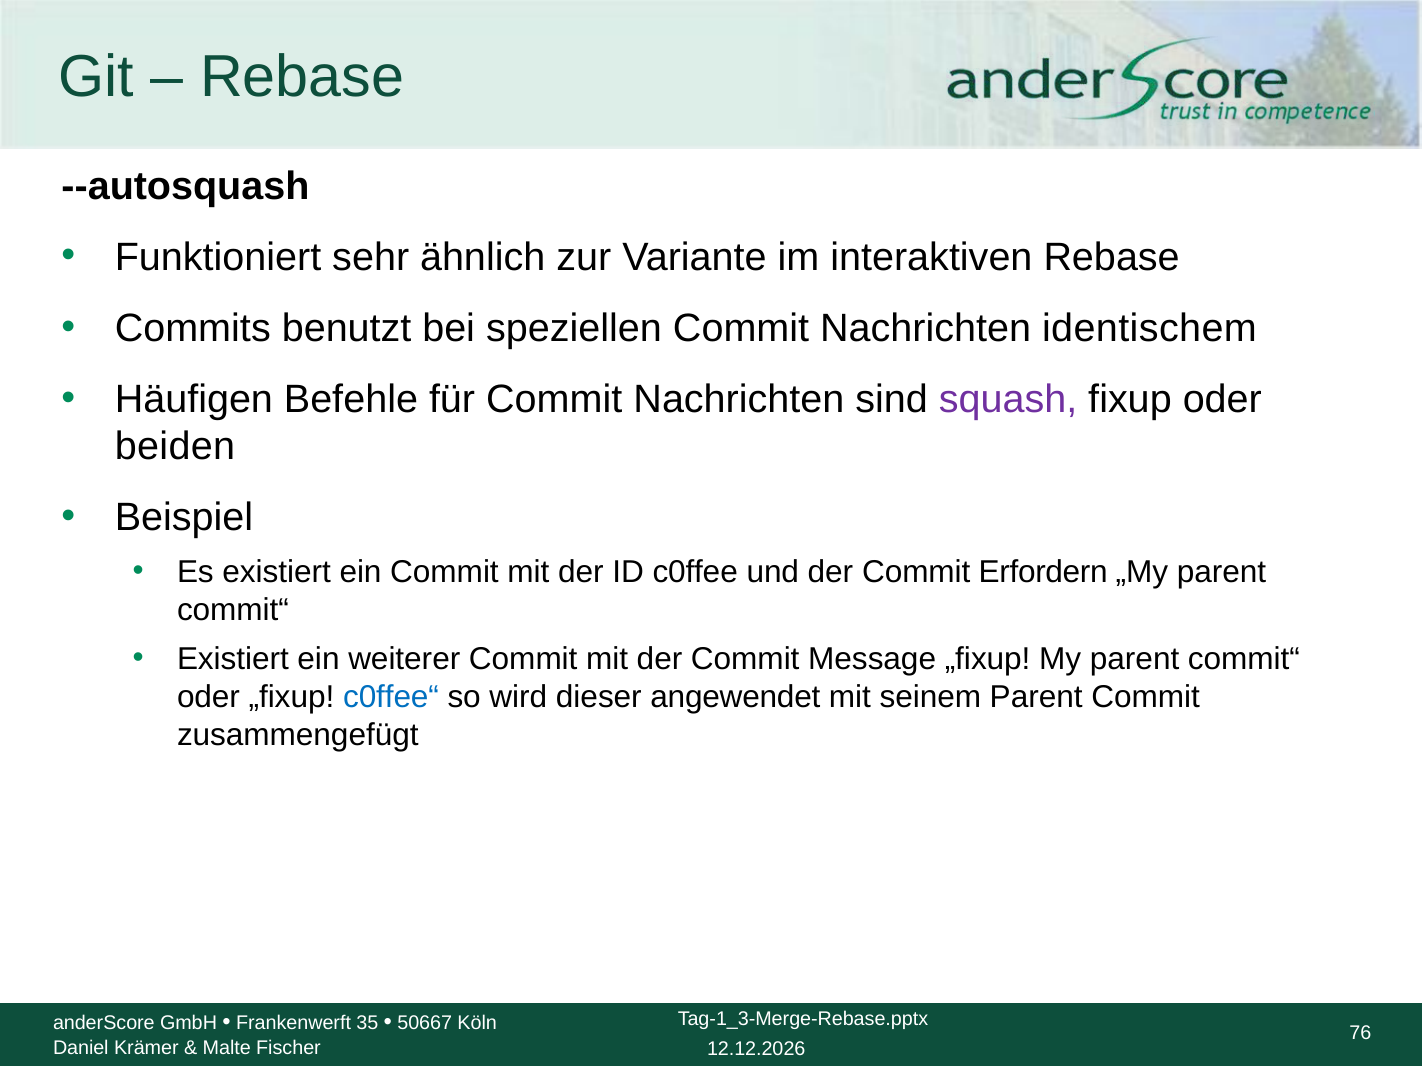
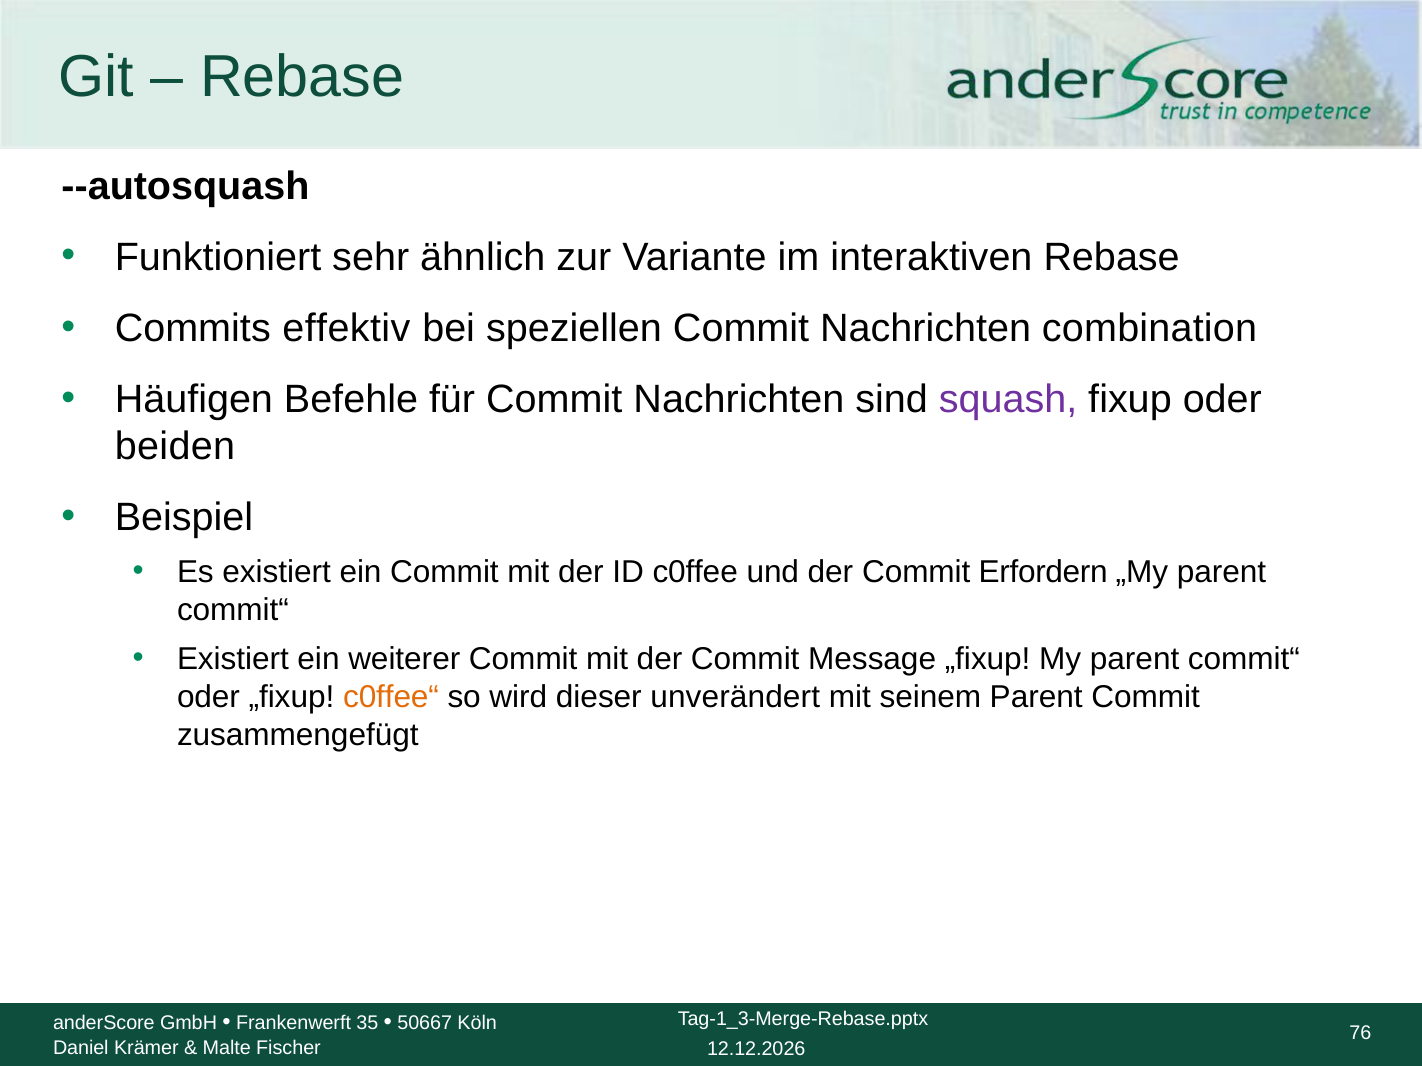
benutzt: benutzt -> effektiv
identischem: identischem -> combination
c0ffee“ colour: blue -> orange
angewendet: angewendet -> unverändert
